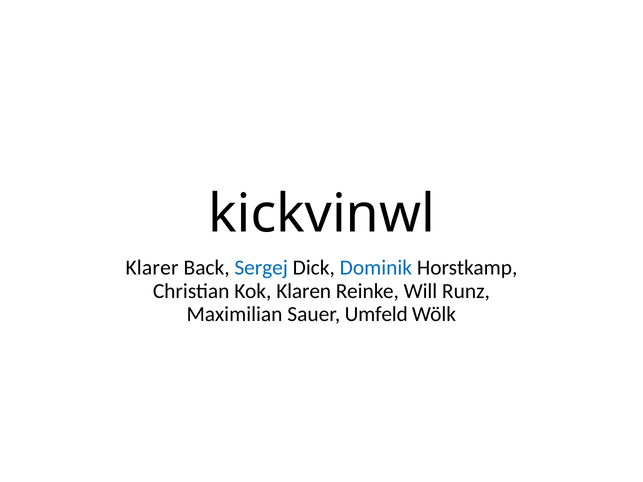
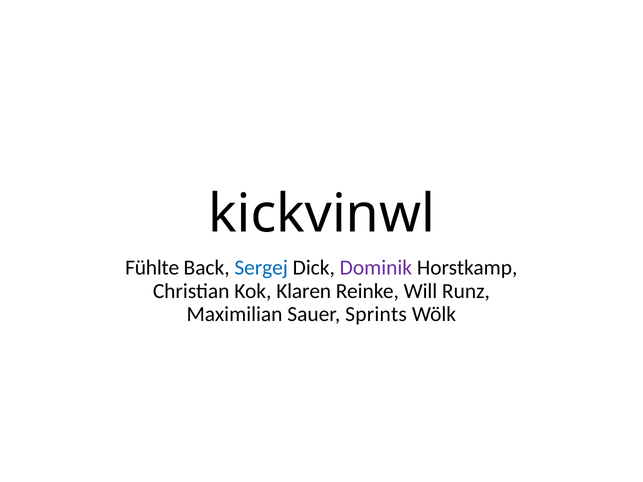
Klarer: Klarer -> Fühlte
Dominik colour: blue -> purple
Umfeld: Umfeld -> Sprints
